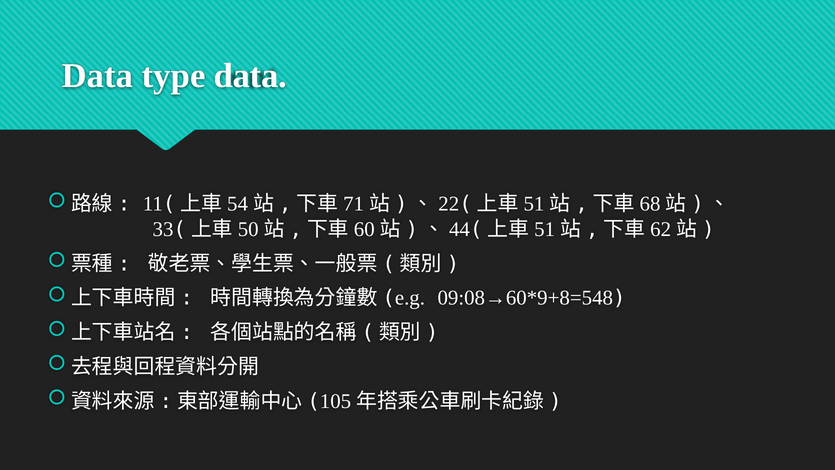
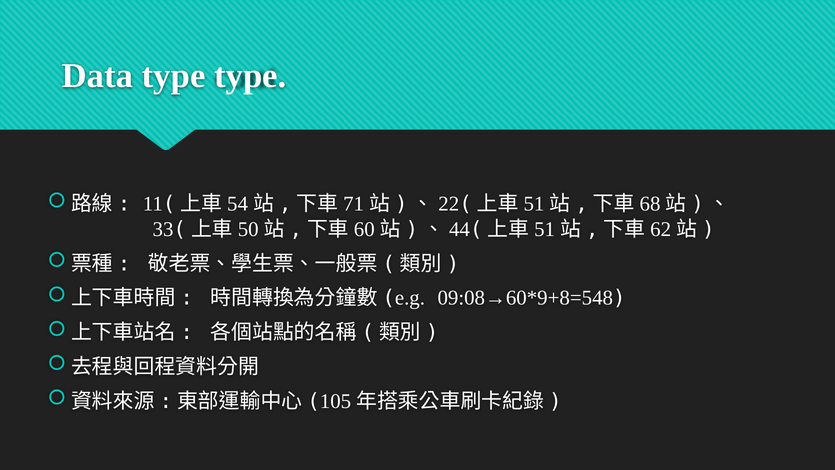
type data: data -> type
